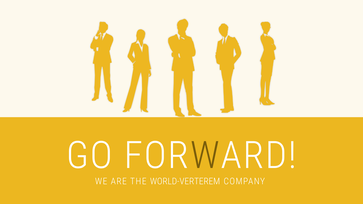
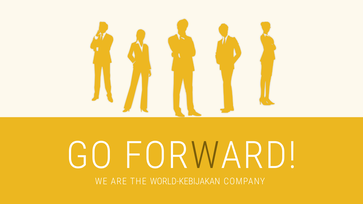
WORLD-VERTEREM: WORLD-VERTEREM -> WORLD-KEBIJAKAN
